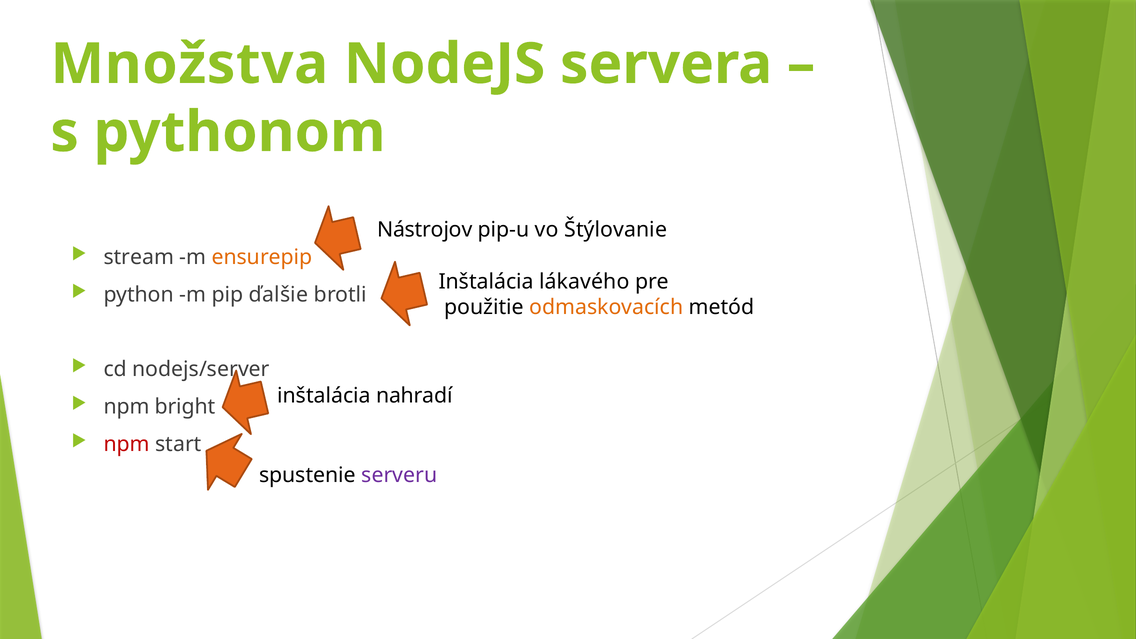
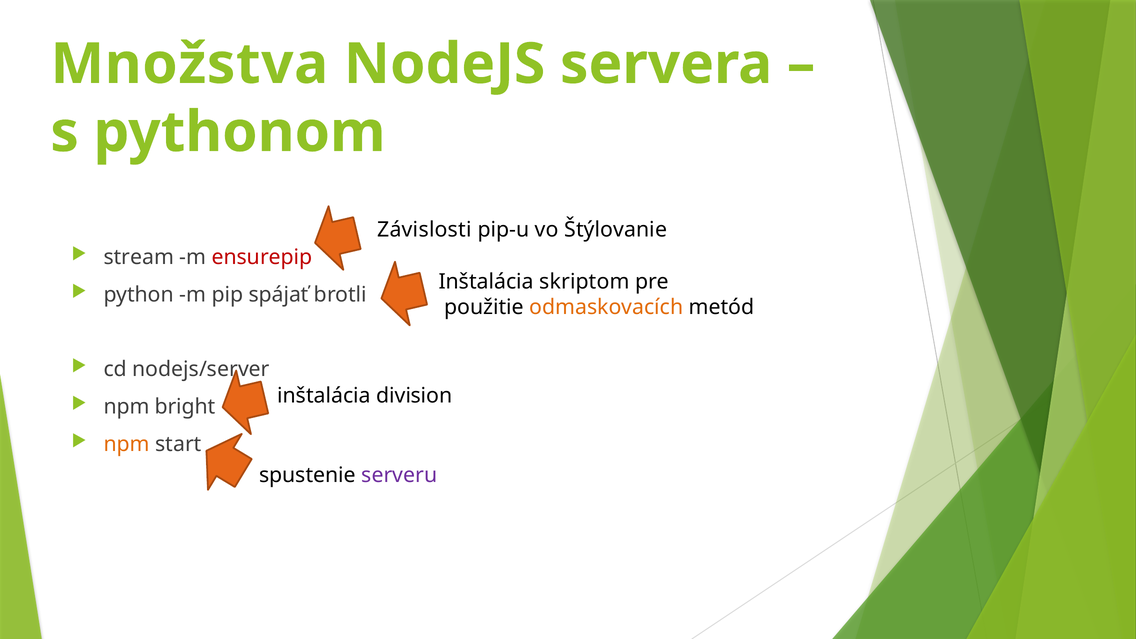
Nástrojov: Nástrojov -> Závislosti
ensurepip colour: orange -> red
lákavého: lákavého -> skriptom
ďalšie: ďalšie -> spájať
nahradí: nahradí -> division
npm at (127, 444) colour: red -> orange
